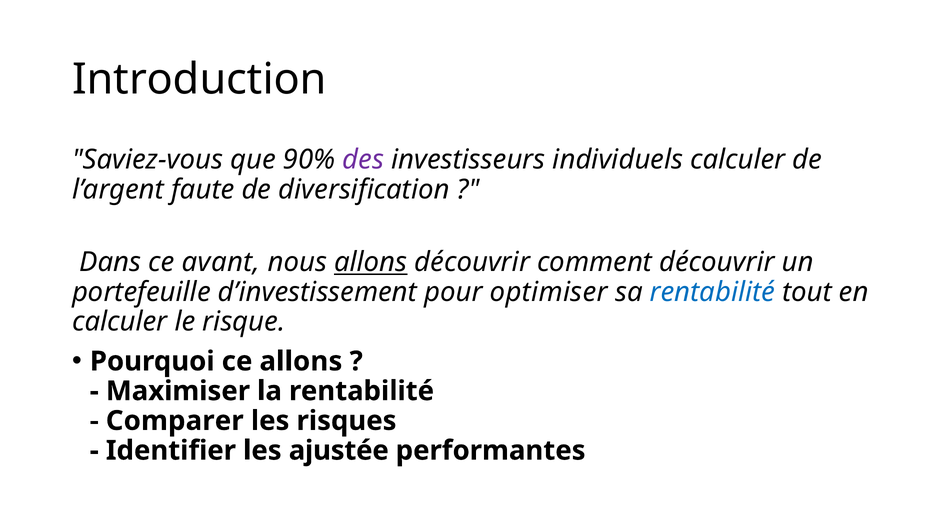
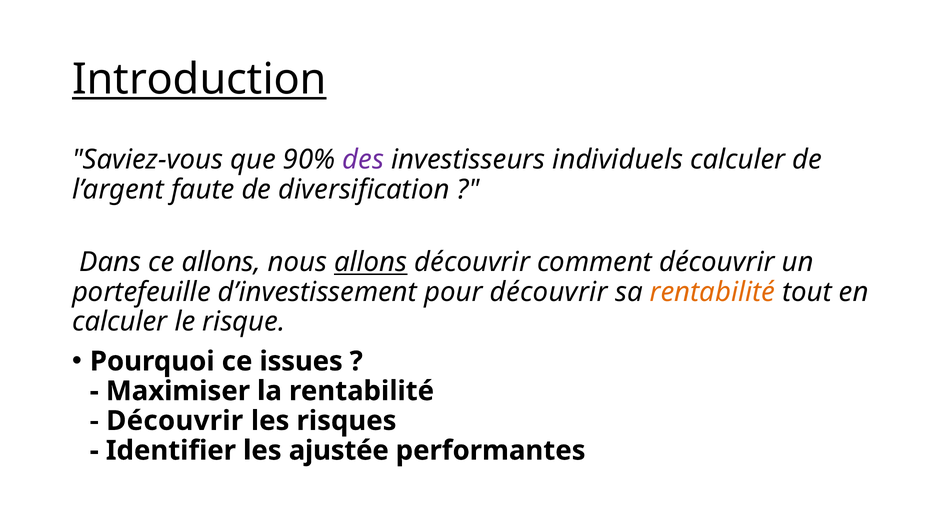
Introduction underline: none -> present
ce avant: avant -> allons
pour optimiser: optimiser -> découvrir
rentabilité at (712, 292) colour: blue -> orange
ce allons: allons -> issues
Comparer at (175, 421): Comparer -> Découvrir
